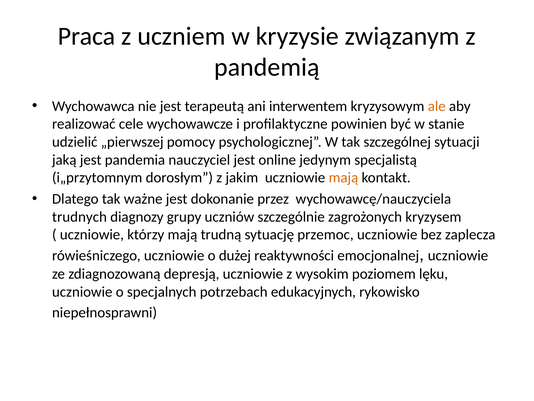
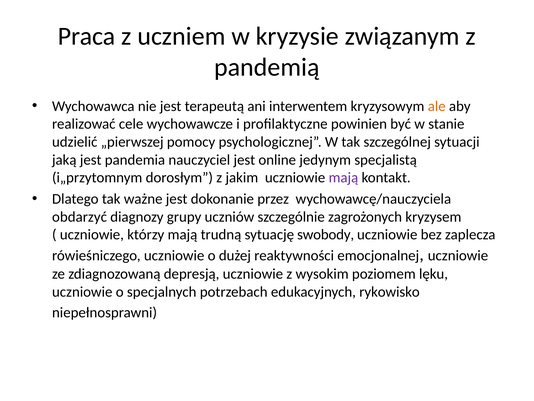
mają at (343, 177) colour: orange -> purple
trudnych: trudnych -> obdarzyć
przemoc: przemoc -> swobody
